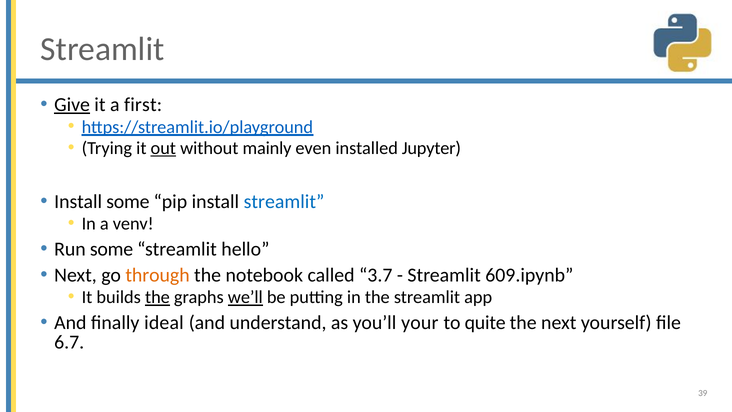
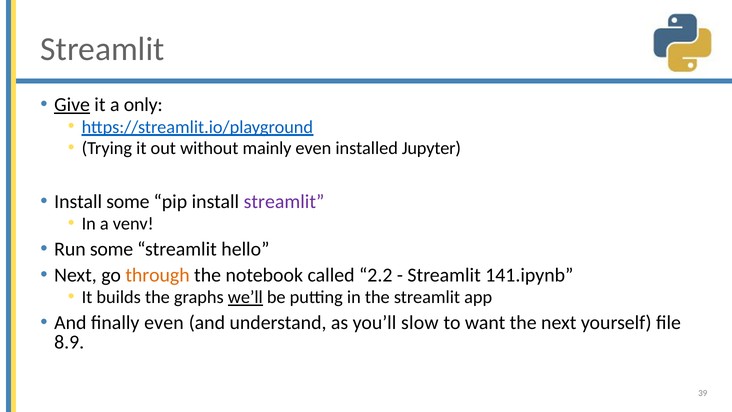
first: first -> only
out underline: present -> none
streamlit at (284, 202) colour: blue -> purple
3.7: 3.7 -> 2.2
609.ipynb: 609.ipynb -> 141.ipynb
the at (157, 297) underline: present -> none
finally ideal: ideal -> even
your: your -> slow
quite: quite -> want
6.7: 6.7 -> 8.9
